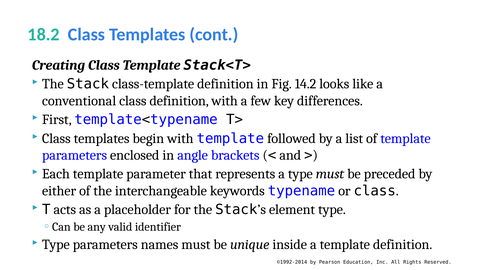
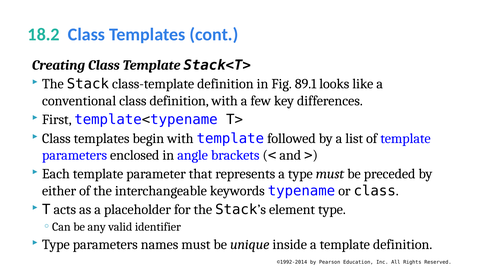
14.2: 14.2 -> 89.1
